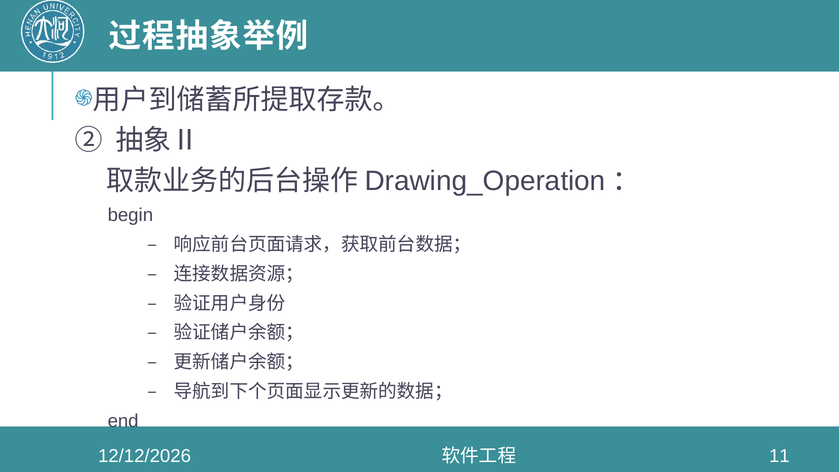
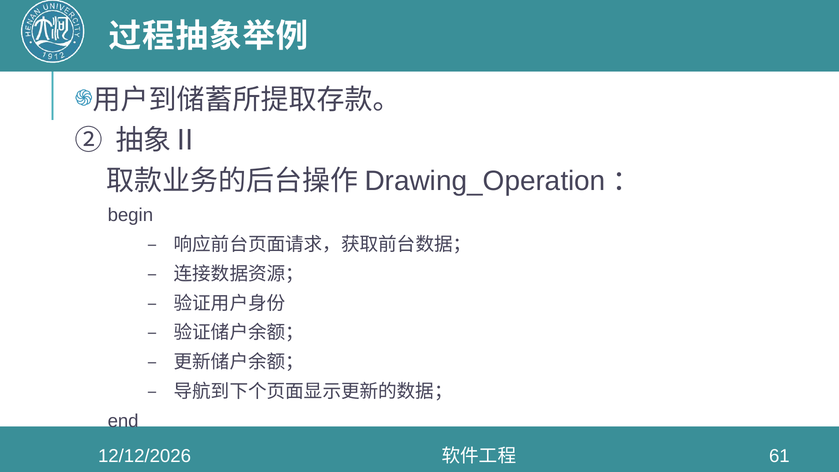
11: 11 -> 61
